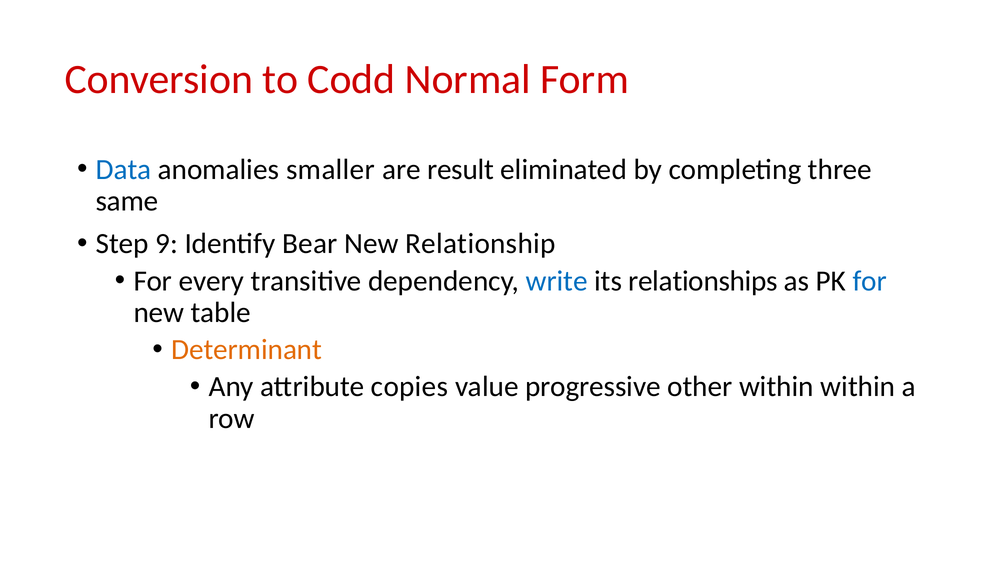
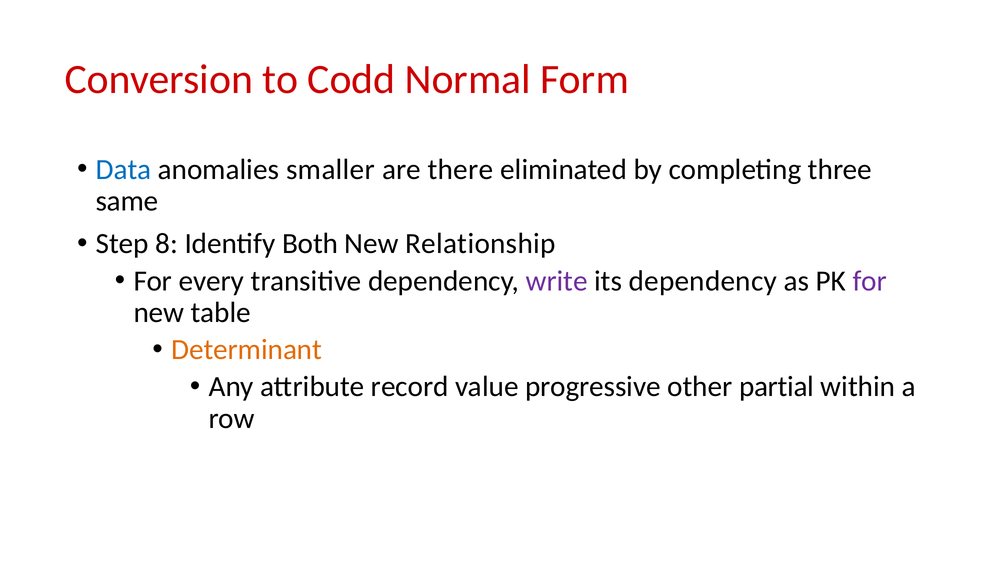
result: result -> there
9: 9 -> 8
Bear: Bear -> Both
write colour: blue -> purple
its relationships: relationships -> dependency
for at (870, 281) colour: blue -> purple
copies: copies -> record
other within: within -> partial
